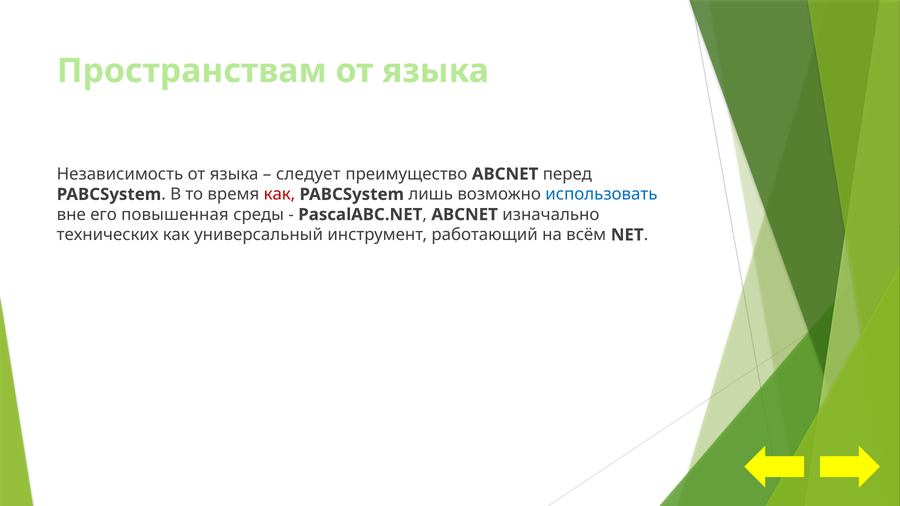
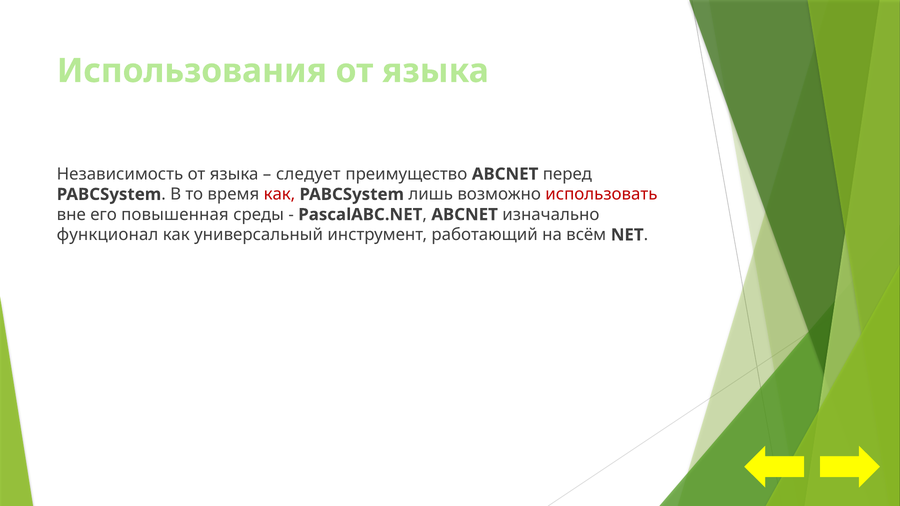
Пространствам: Пространствам -> Использования
использовать colour: blue -> red
технических: технических -> функционал
